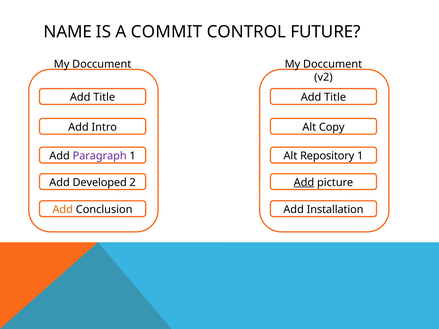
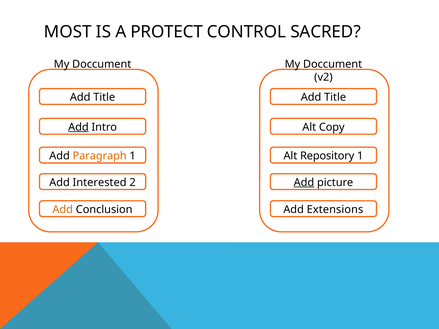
NAME: NAME -> MOST
COMMIT: COMMIT -> PROTECT
FUTURE: FUTURE -> SACRED
Add at (78, 127) underline: none -> present
Paragraph colour: purple -> orange
Developed: Developed -> Interested
Installation: Installation -> Extensions
